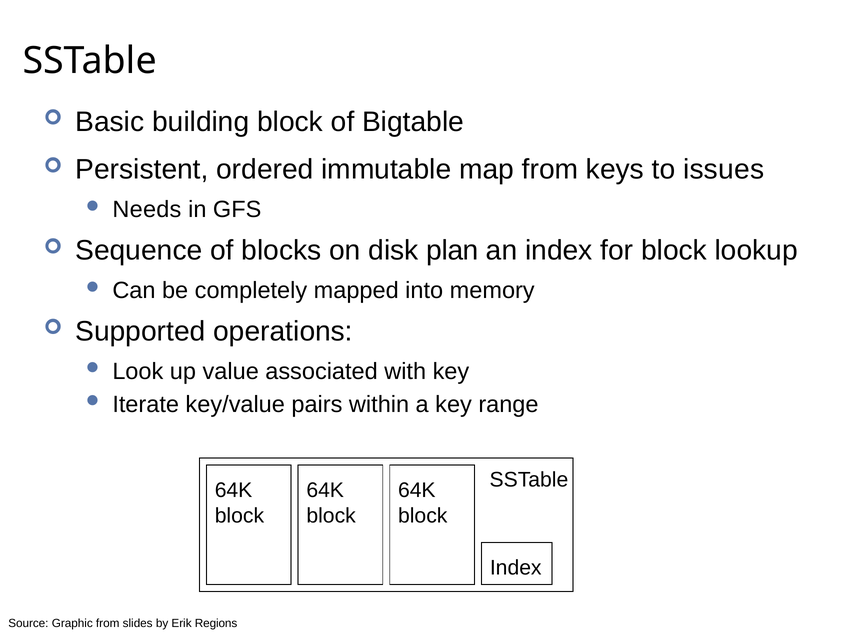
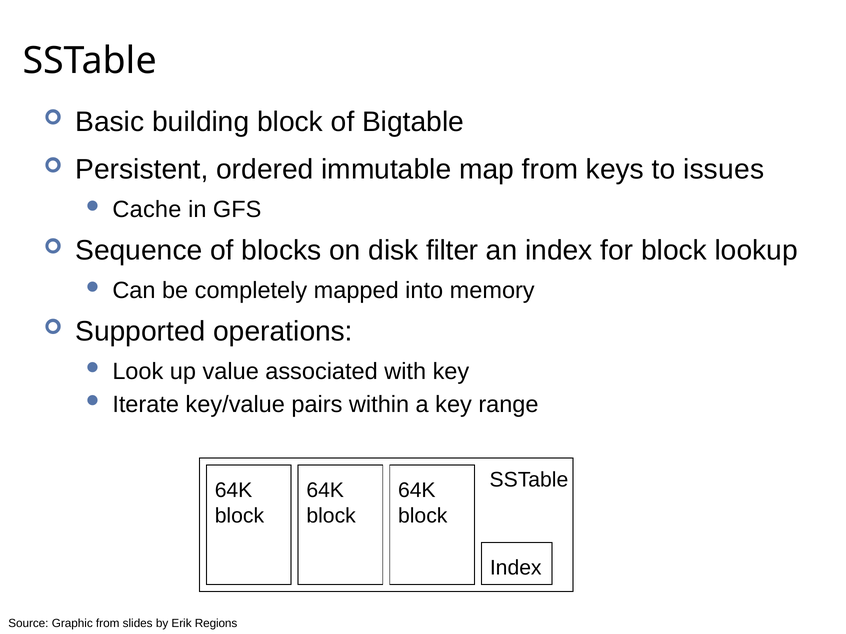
Needs: Needs -> Cache
plan: plan -> filter
